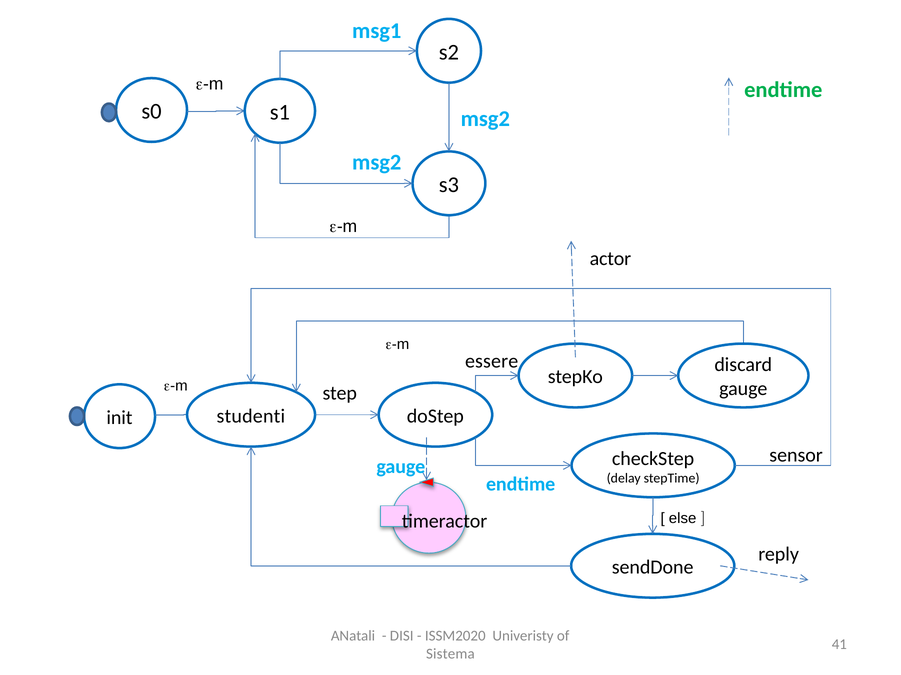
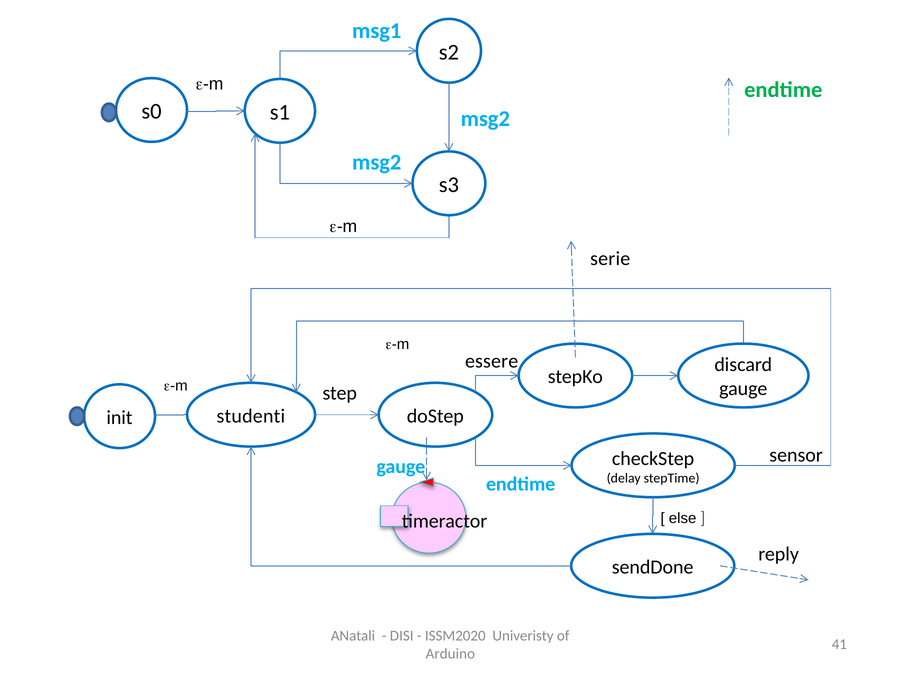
actor: actor -> serie
Sistema: Sistema -> Arduino
